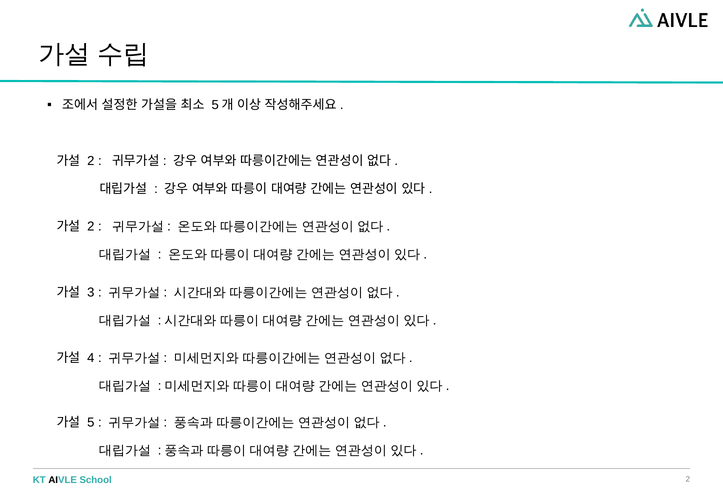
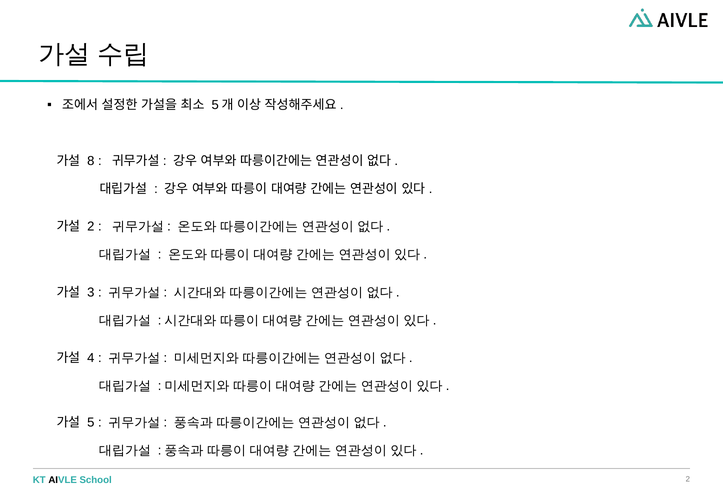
2 at (91, 161): 2 -> 8
